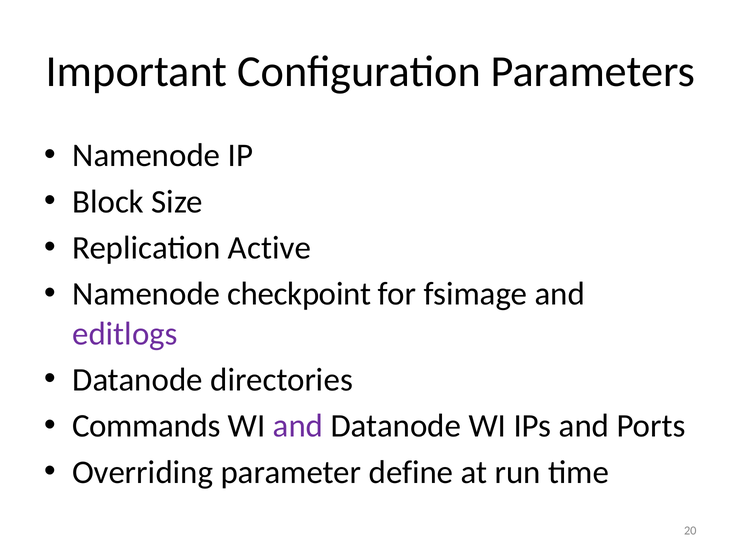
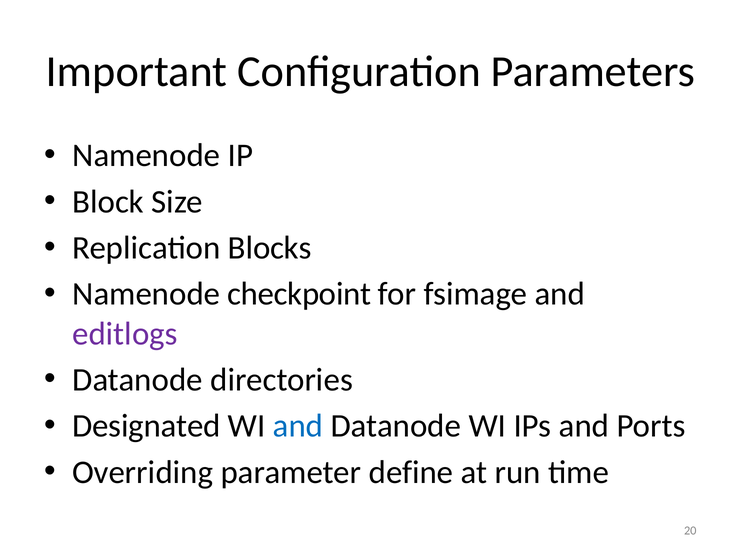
Active: Active -> Blocks
Commands: Commands -> Designated
and at (298, 426) colour: purple -> blue
